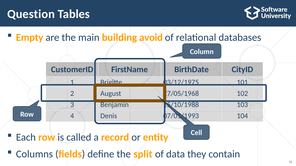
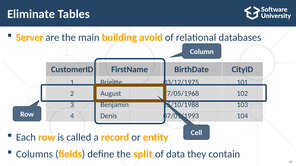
Question: Question -> Eliminate
Empty: Empty -> Server
